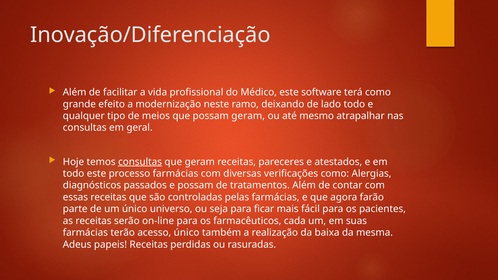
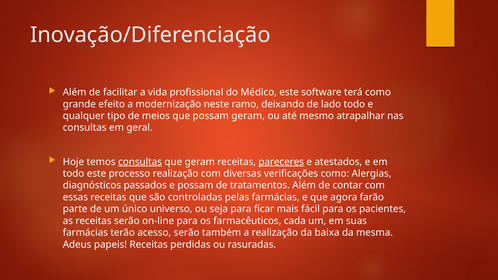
pareceres underline: none -> present
processo farmácias: farmácias -> realização
acesso único: único -> serão
